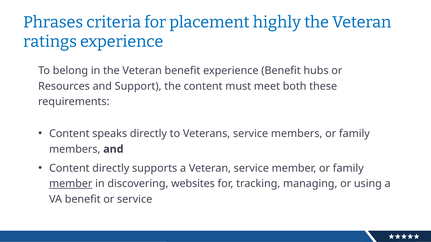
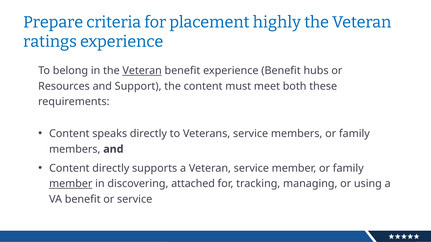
Phrases: Phrases -> Prepare
Veteran at (142, 71) underline: none -> present
websites: websites -> attached
